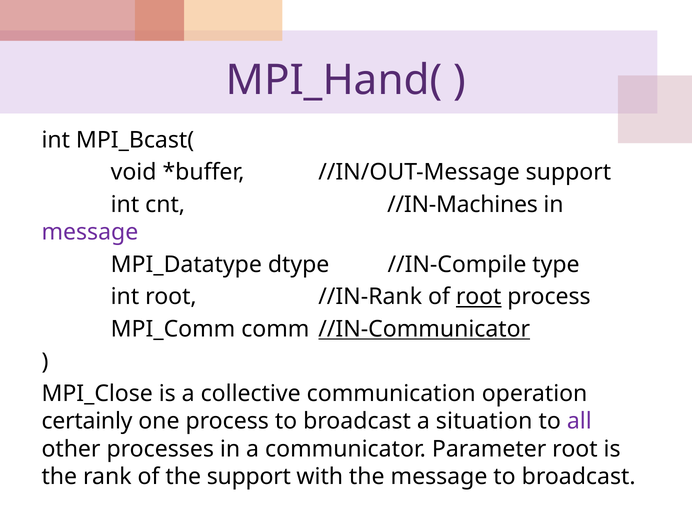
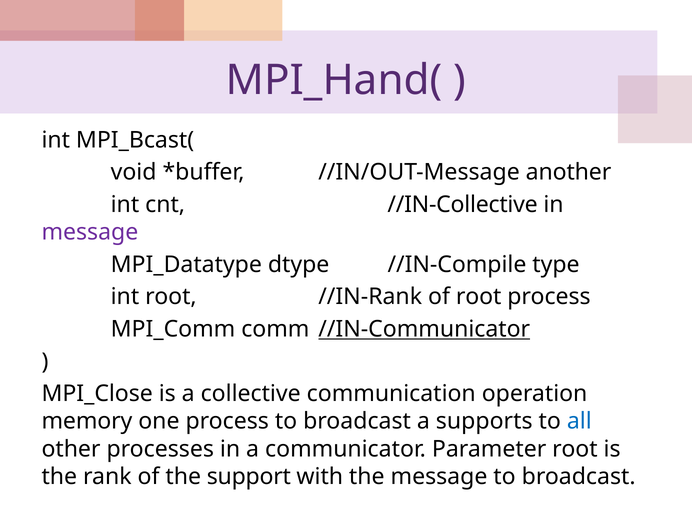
//IN/OUT-Message support: support -> another
//IN-Machines: //IN-Machines -> //IN-Collective
root at (479, 297) underline: present -> none
certainly: certainly -> memory
situation: situation -> supports
all colour: purple -> blue
